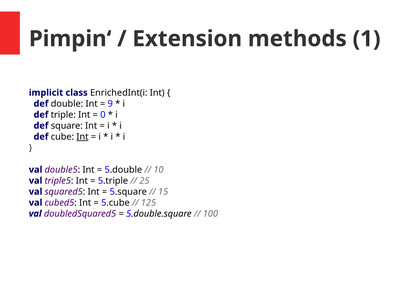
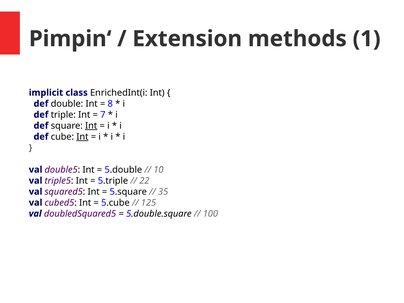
9: 9 -> 8
0: 0 -> 7
Int at (91, 126) underline: none -> present
25: 25 -> 22
15: 15 -> 35
